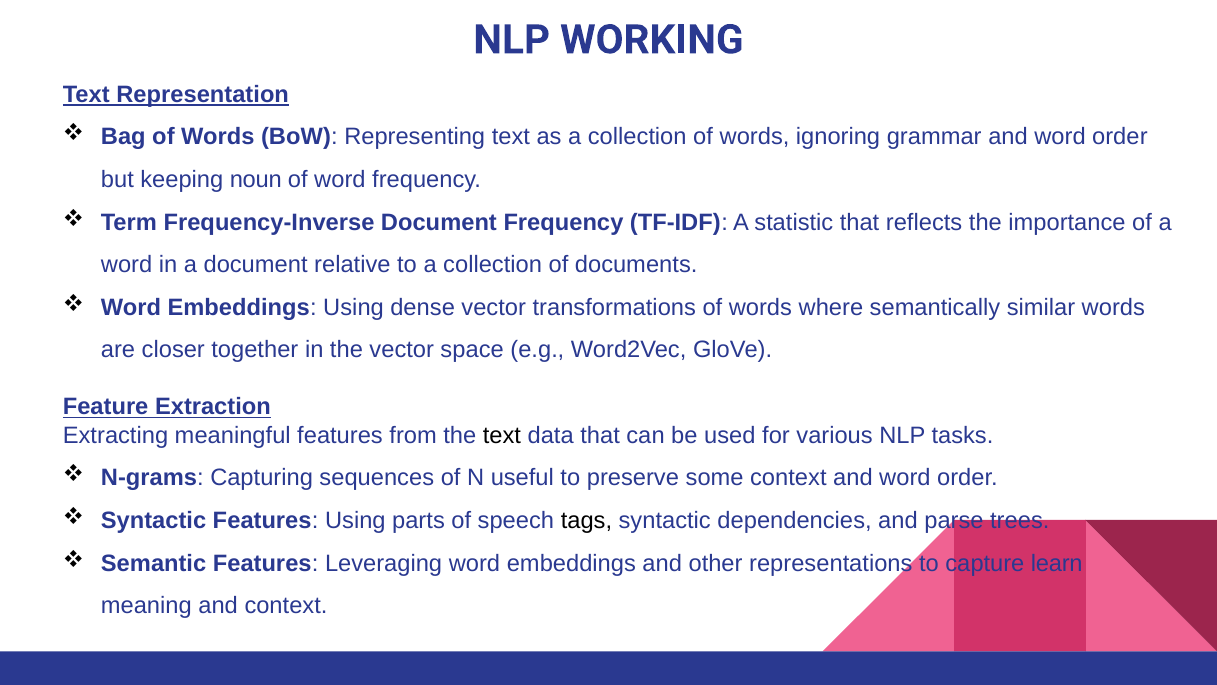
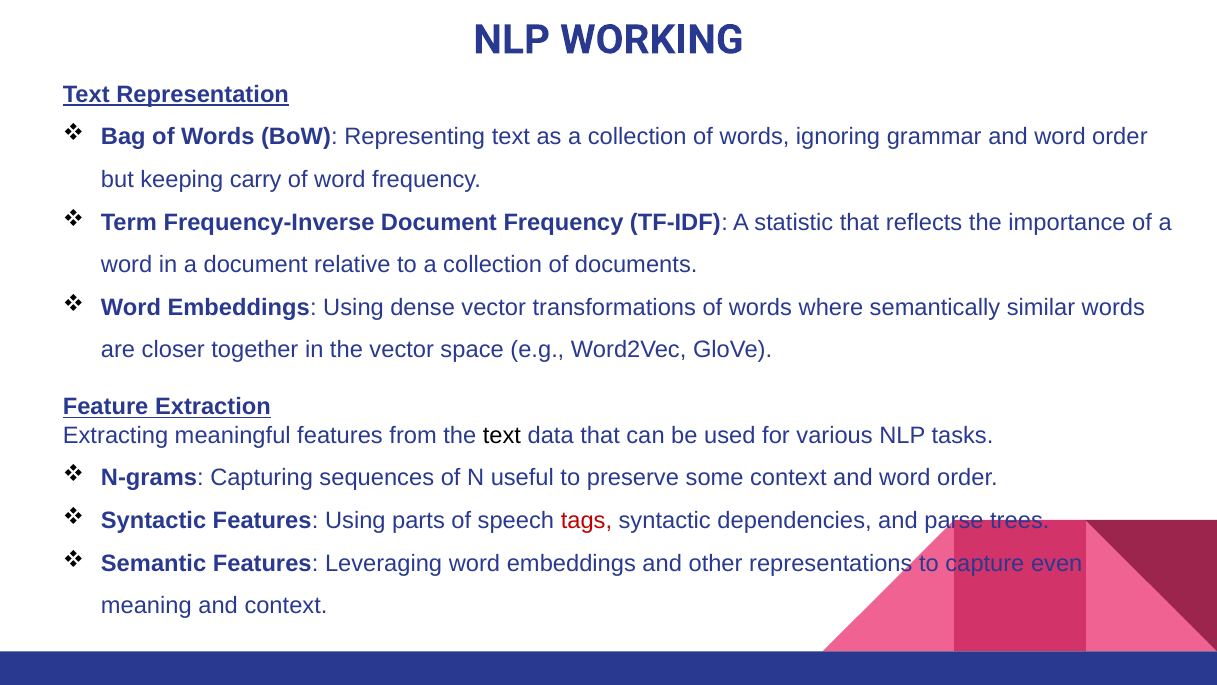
noun: noun -> carry
tags colour: black -> red
learn: learn -> even
